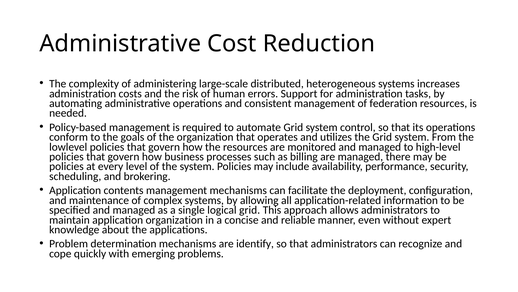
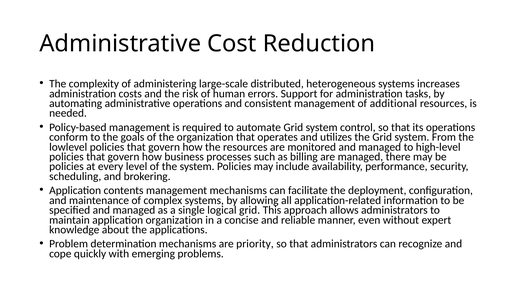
federation: federation -> additional
identify: identify -> priority
